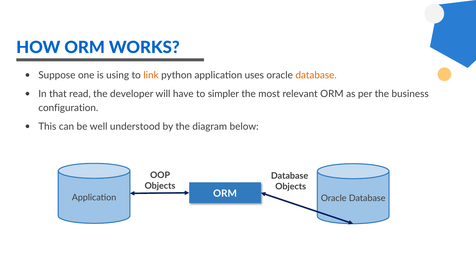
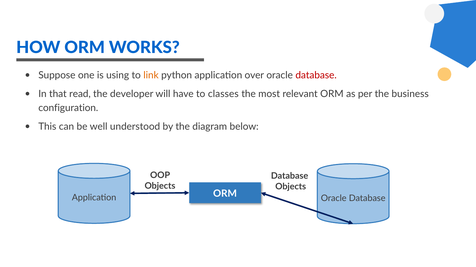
uses: uses -> over
database at (316, 75) colour: orange -> red
simpler: simpler -> classes
